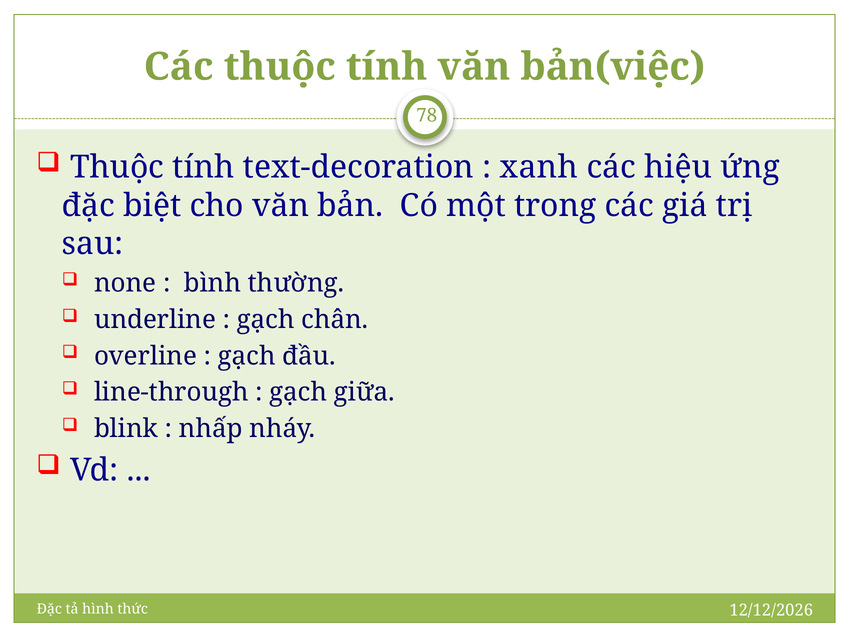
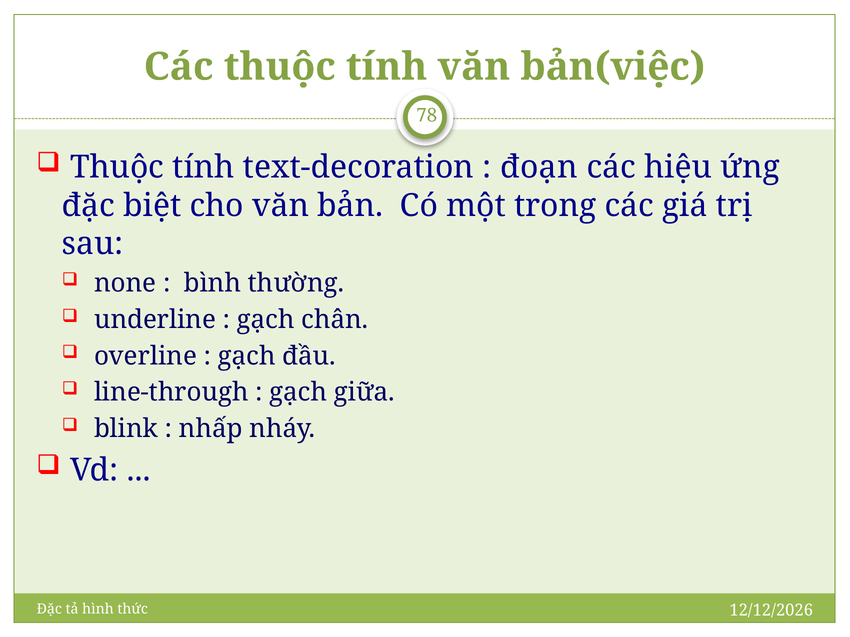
xanh: xanh -> đoạn
